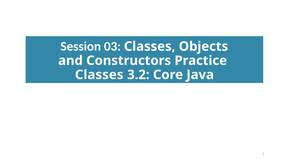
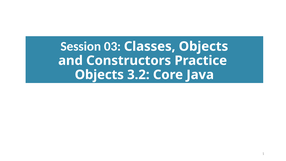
Classes at (99, 75): Classes -> Objects
